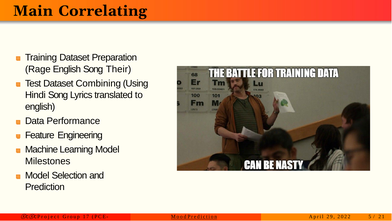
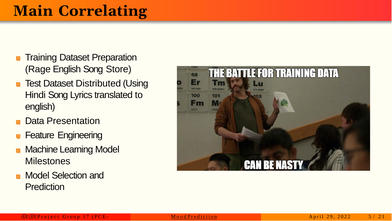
Their: Their -> Store
Combining: Combining -> Distributed
Performance: Performance -> Presentation
